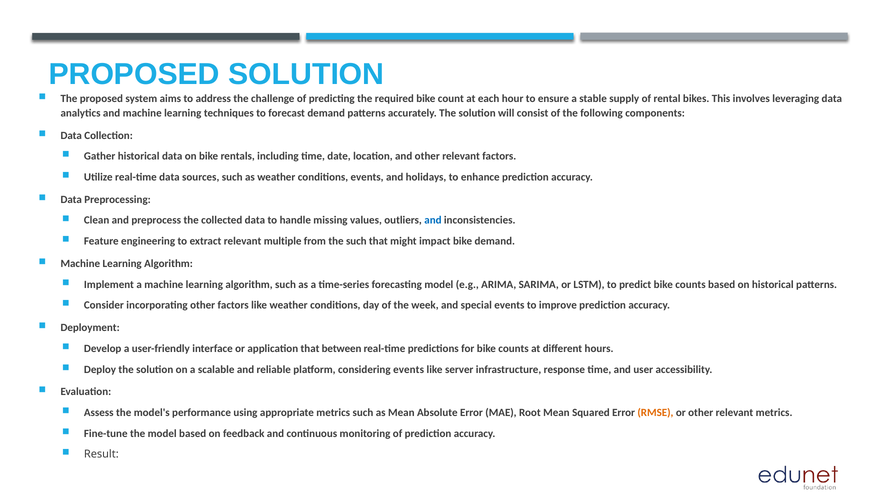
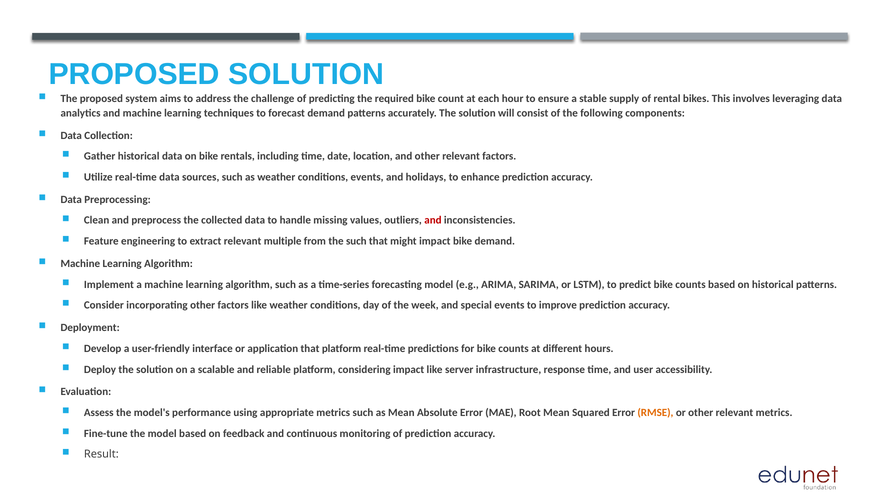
and at (433, 220) colour: blue -> red
that between: between -> platform
considering events: events -> impact
